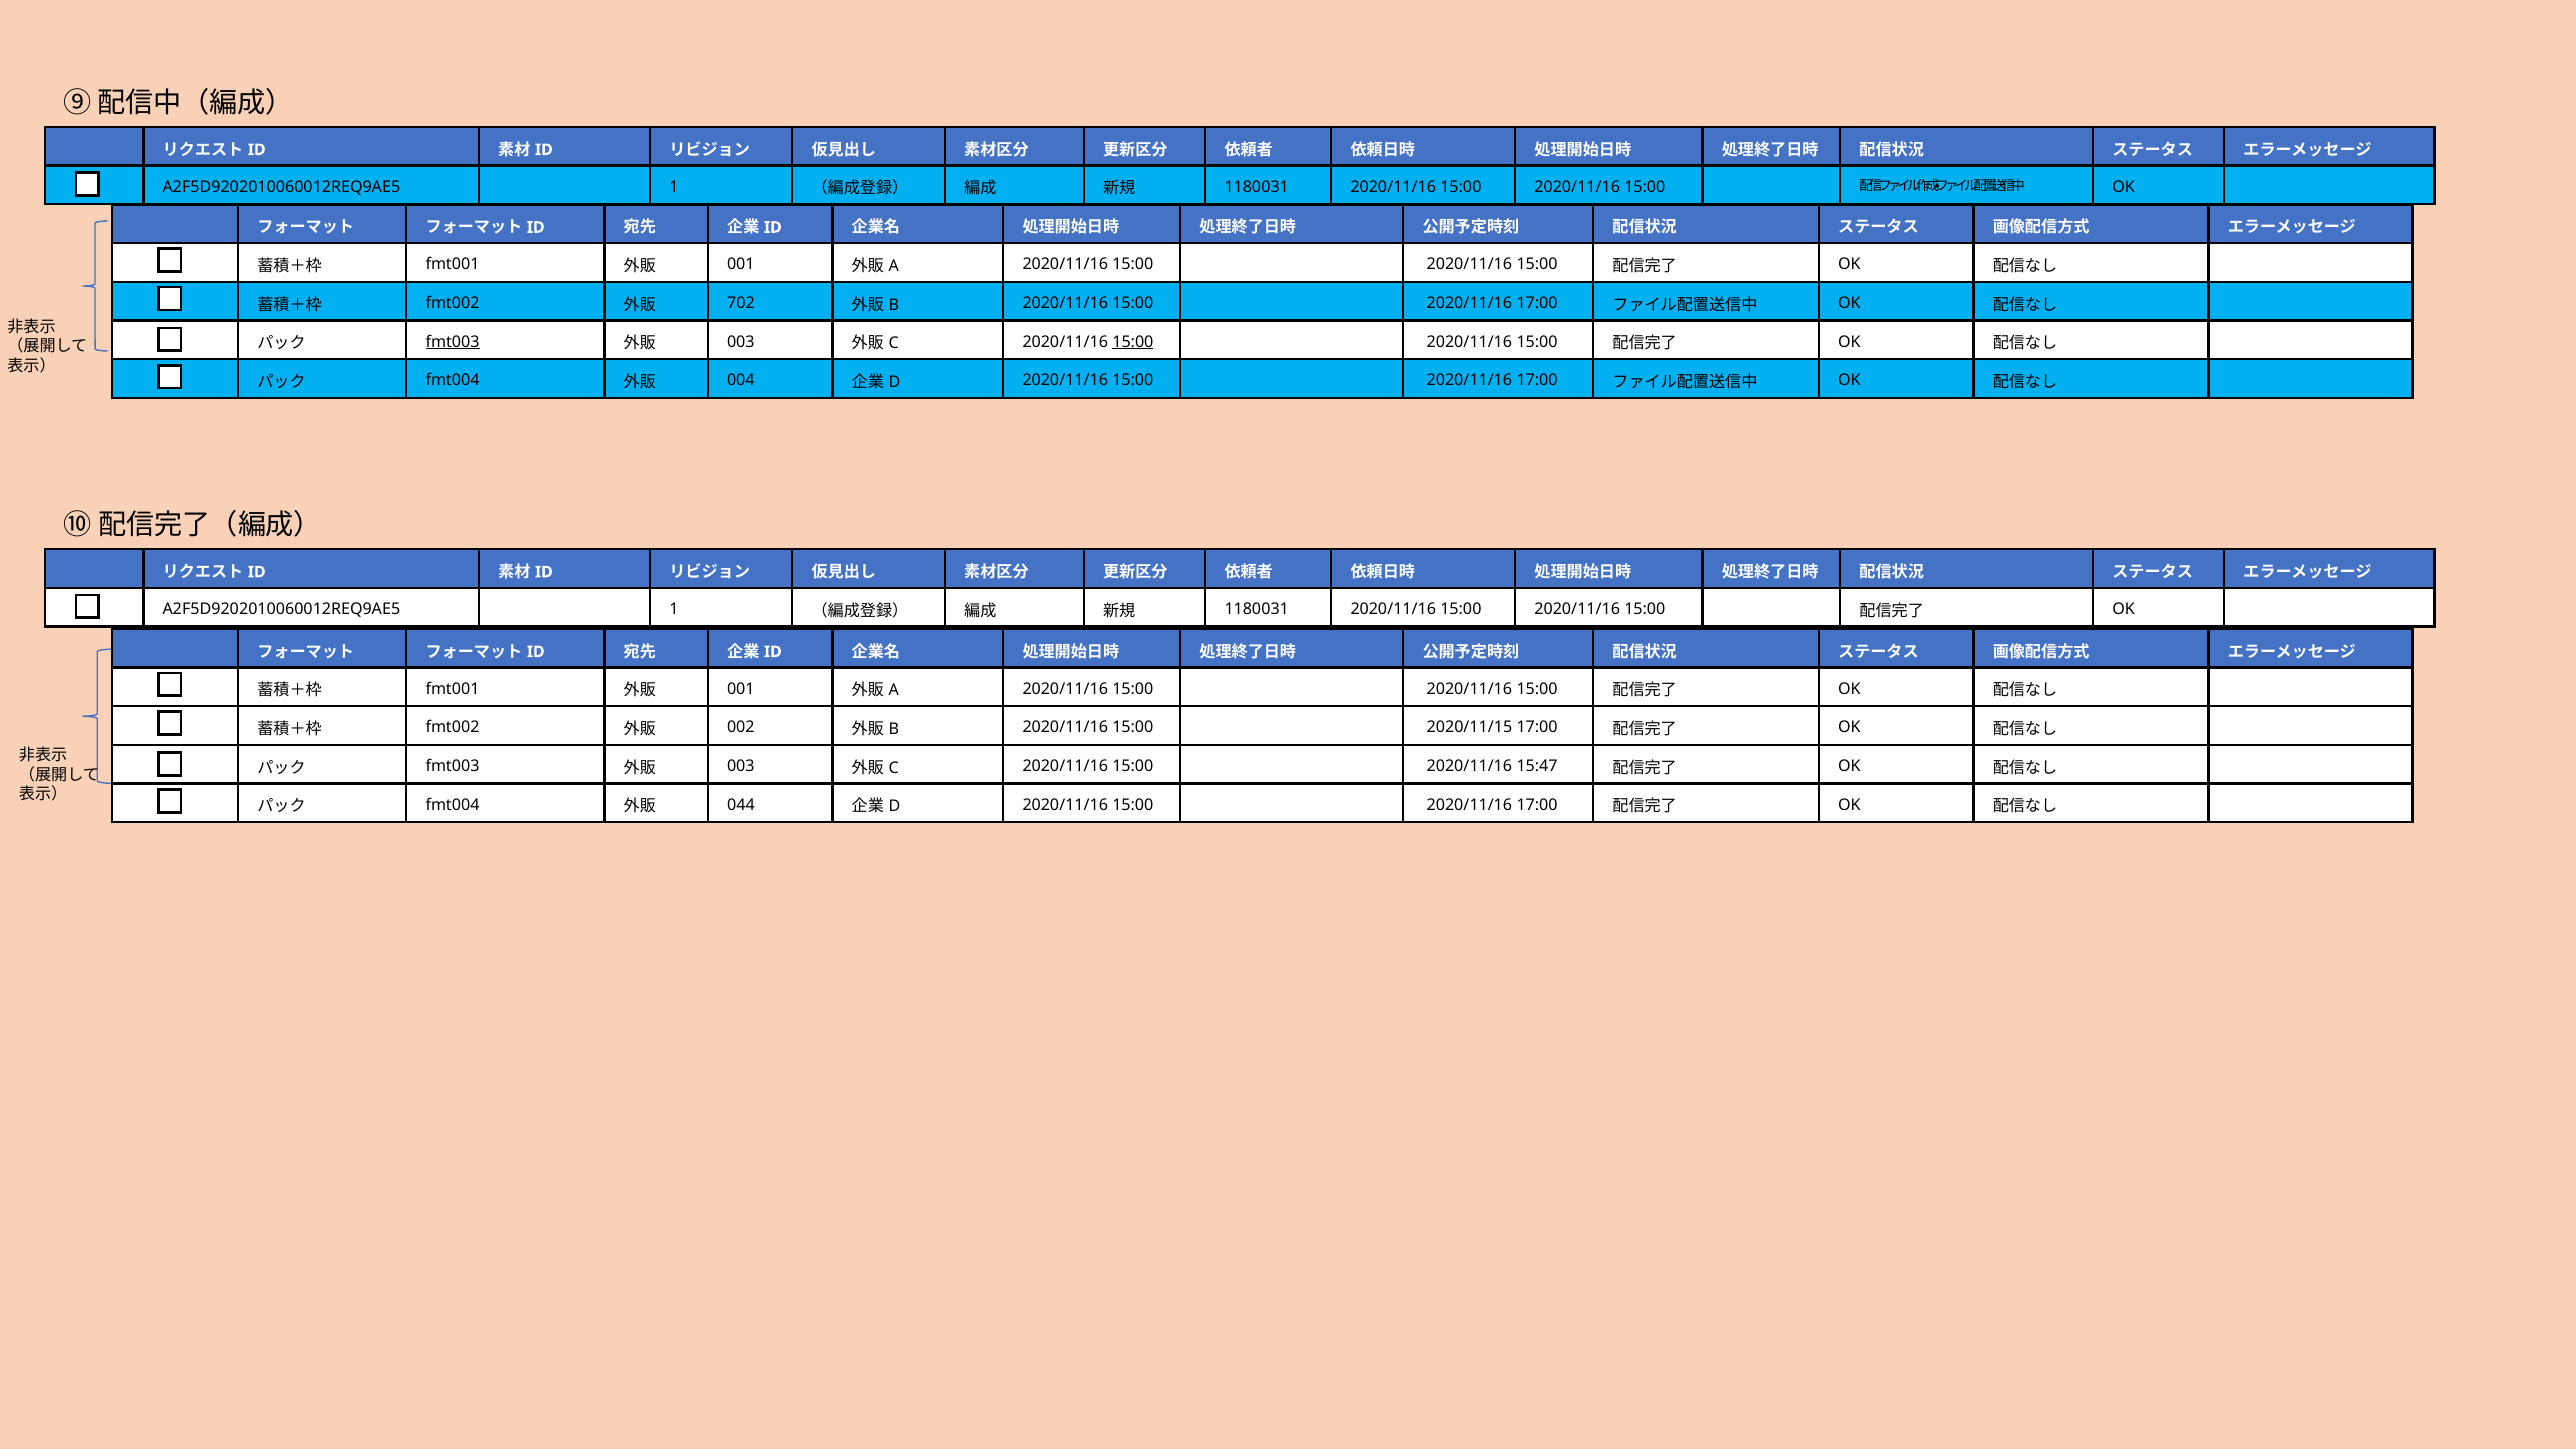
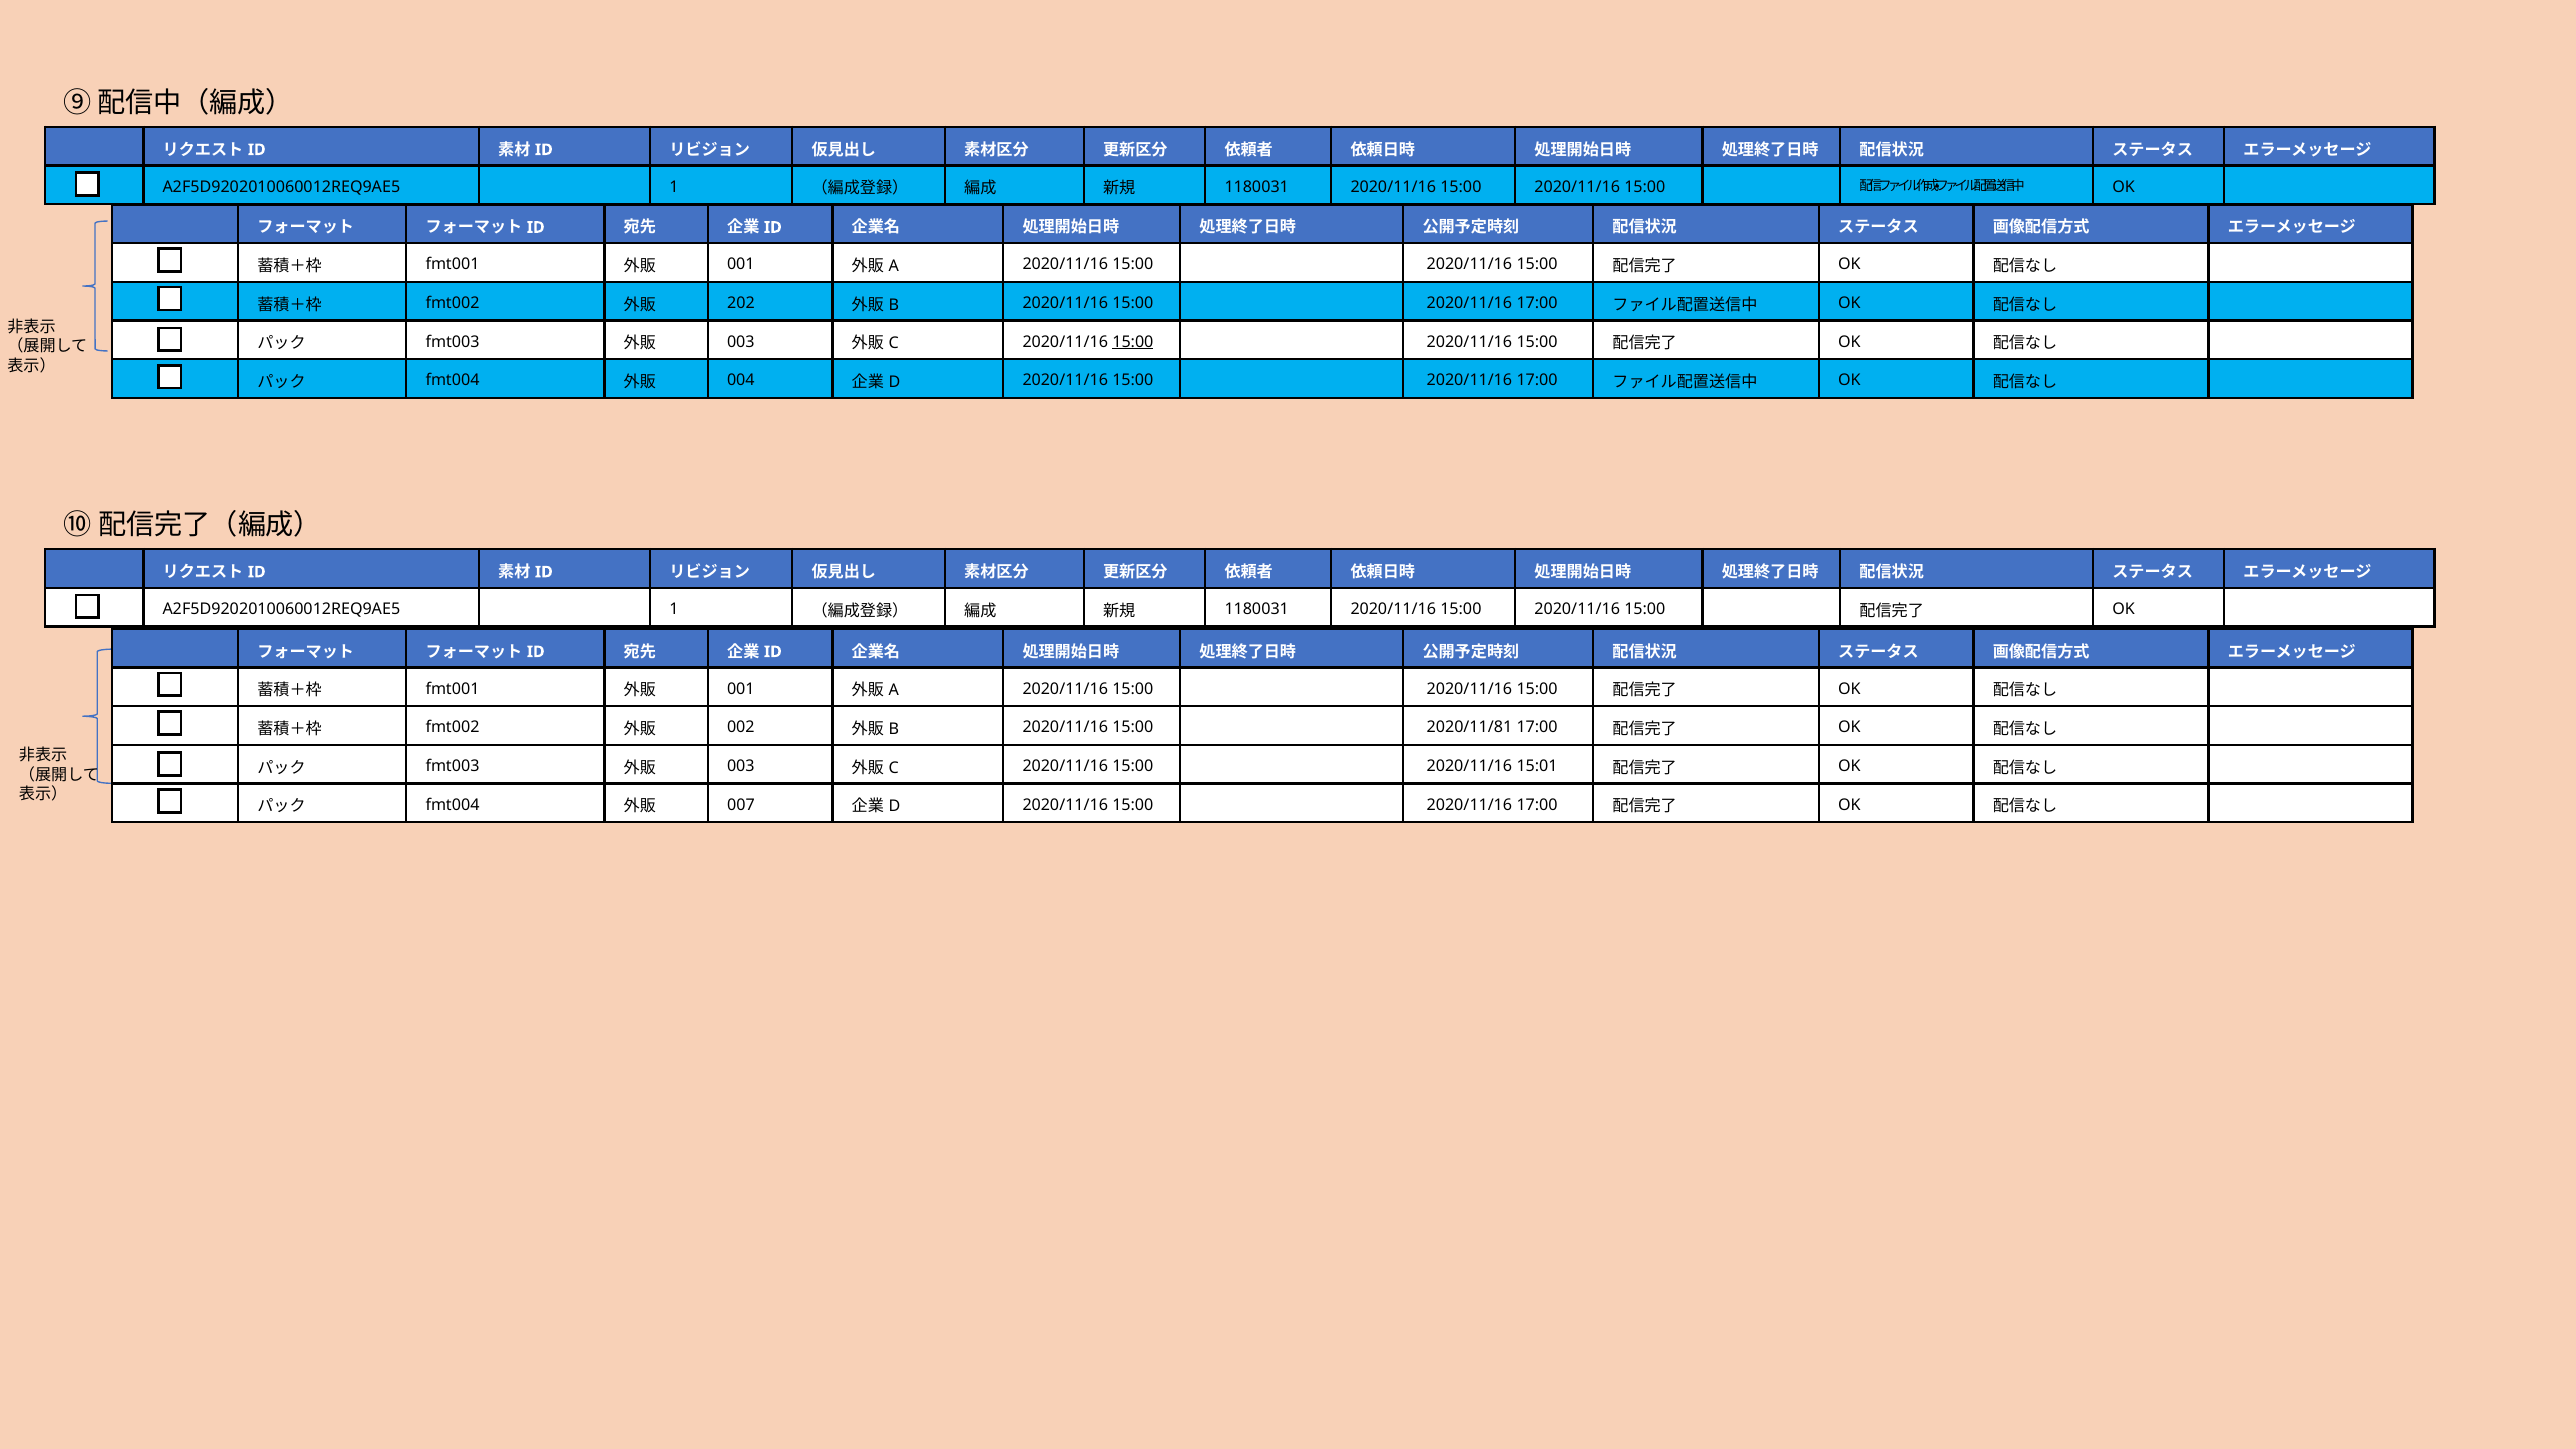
702: 702 -> 202
fmt003 at (453, 342) underline: present -> none
2020/11/15: 2020/11/15 -> 2020/11/81
15:47: 15:47 -> 15:01
044: 044 -> 007
